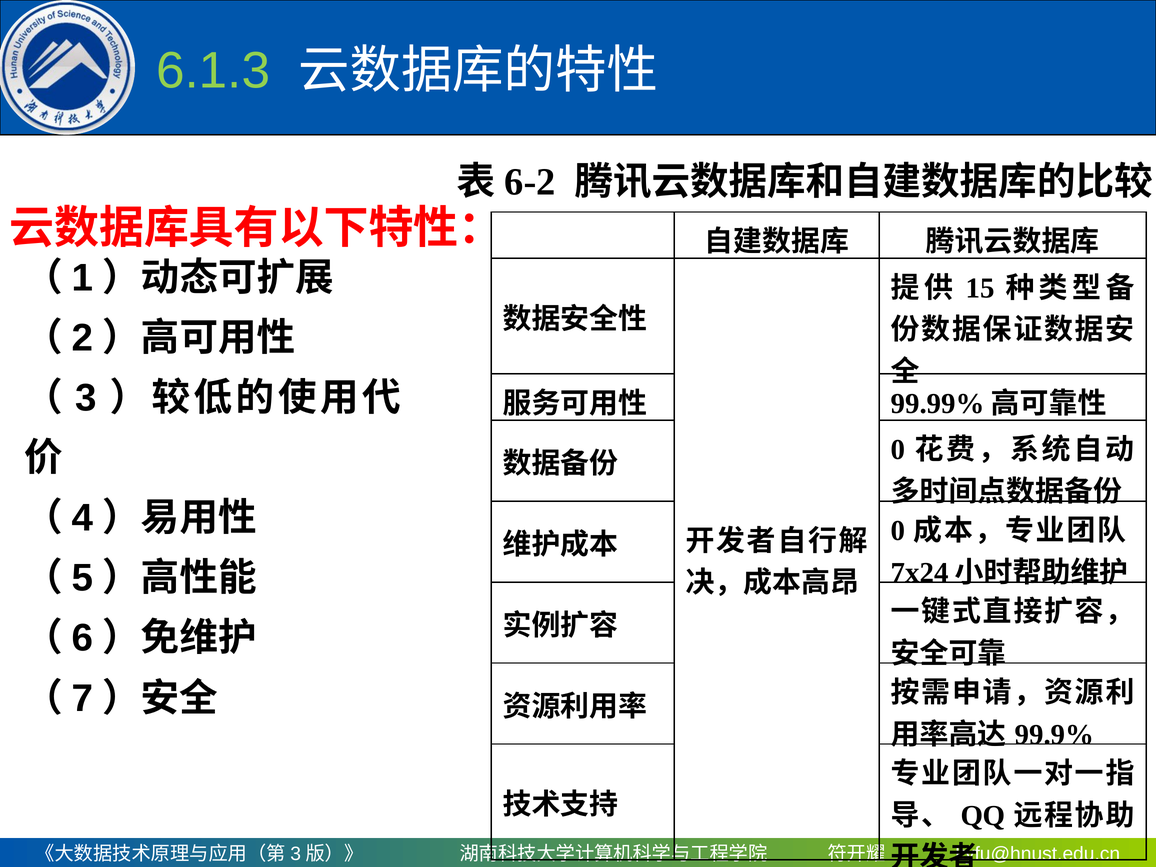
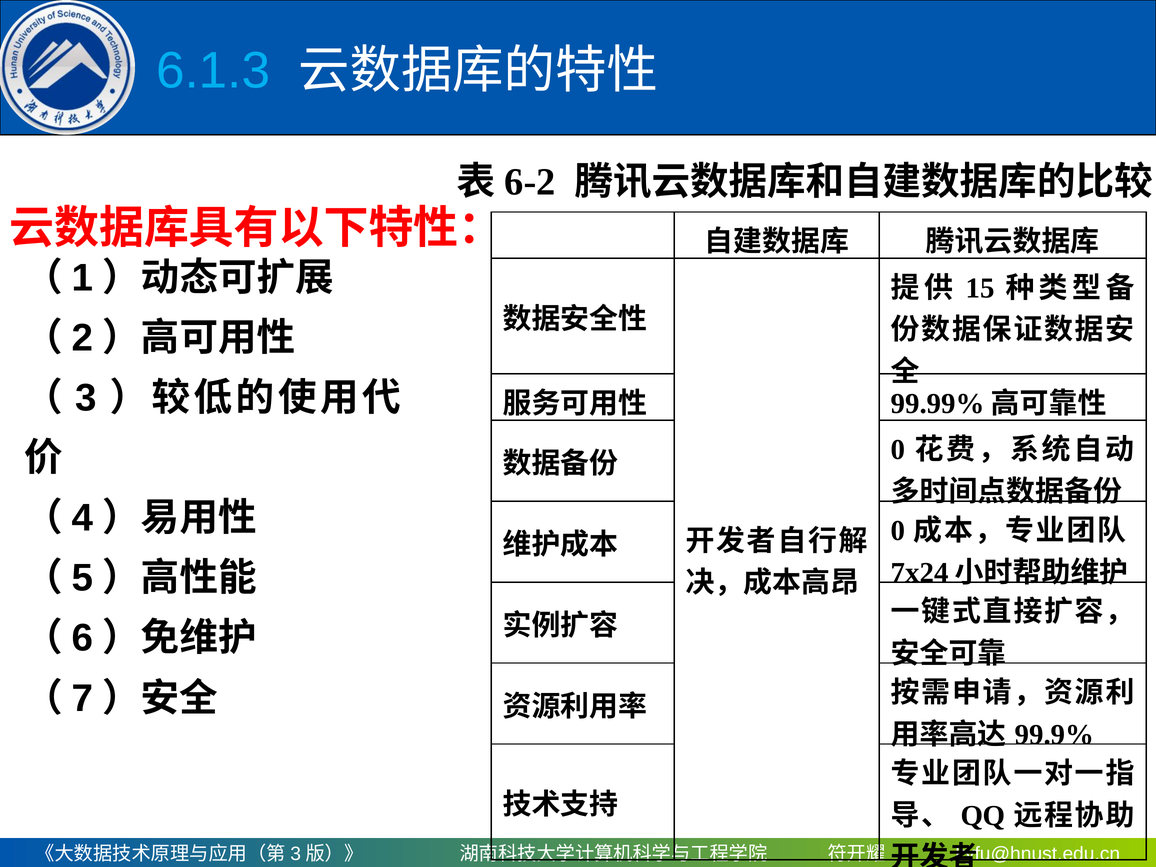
6.1.3 colour: light green -> light blue
